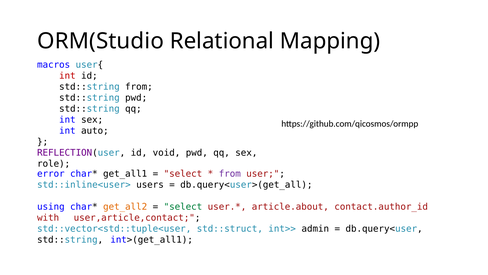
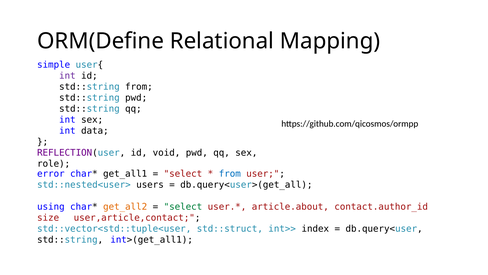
ORM(Studio: ORM(Studio -> ORM(Define
macros: macros -> simple
int at (67, 76) colour: red -> purple
auto: auto -> data
from at (230, 173) colour: purple -> blue
std::inline<user>: std::inline<user> -> std::nested<user>
with: with -> size
admin: admin -> index
